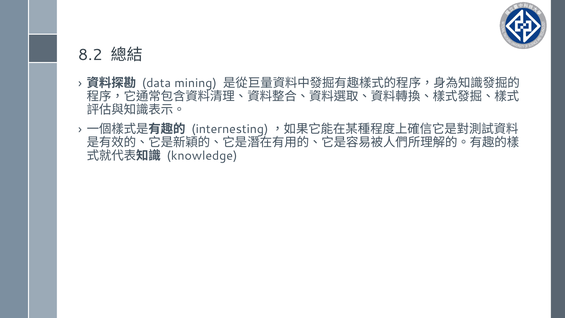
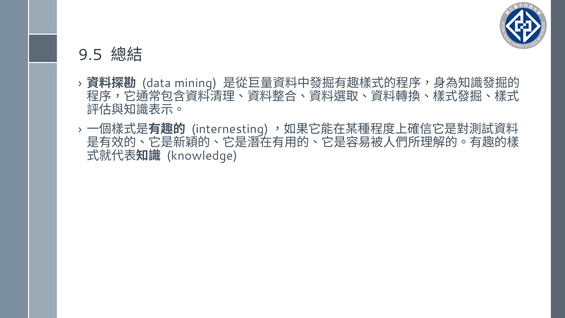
8.2: 8.2 -> 9.5
